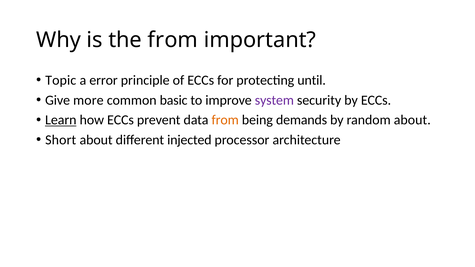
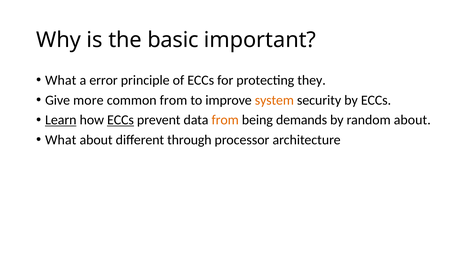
the from: from -> basic
Topic at (61, 80): Topic -> What
until: until -> they
common basic: basic -> from
system colour: purple -> orange
ECCs at (121, 120) underline: none -> present
Short at (61, 140): Short -> What
injected: injected -> through
